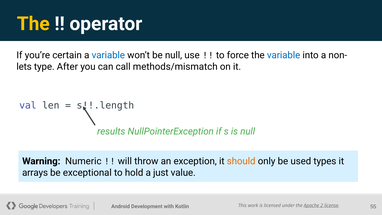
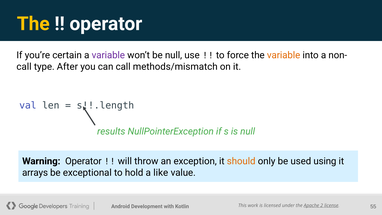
variable at (108, 55) colour: blue -> purple
variable at (284, 55) colour: blue -> orange
lets at (24, 67): lets -> call
Warning Numeric: Numeric -> Operator
types: types -> using
just: just -> like
